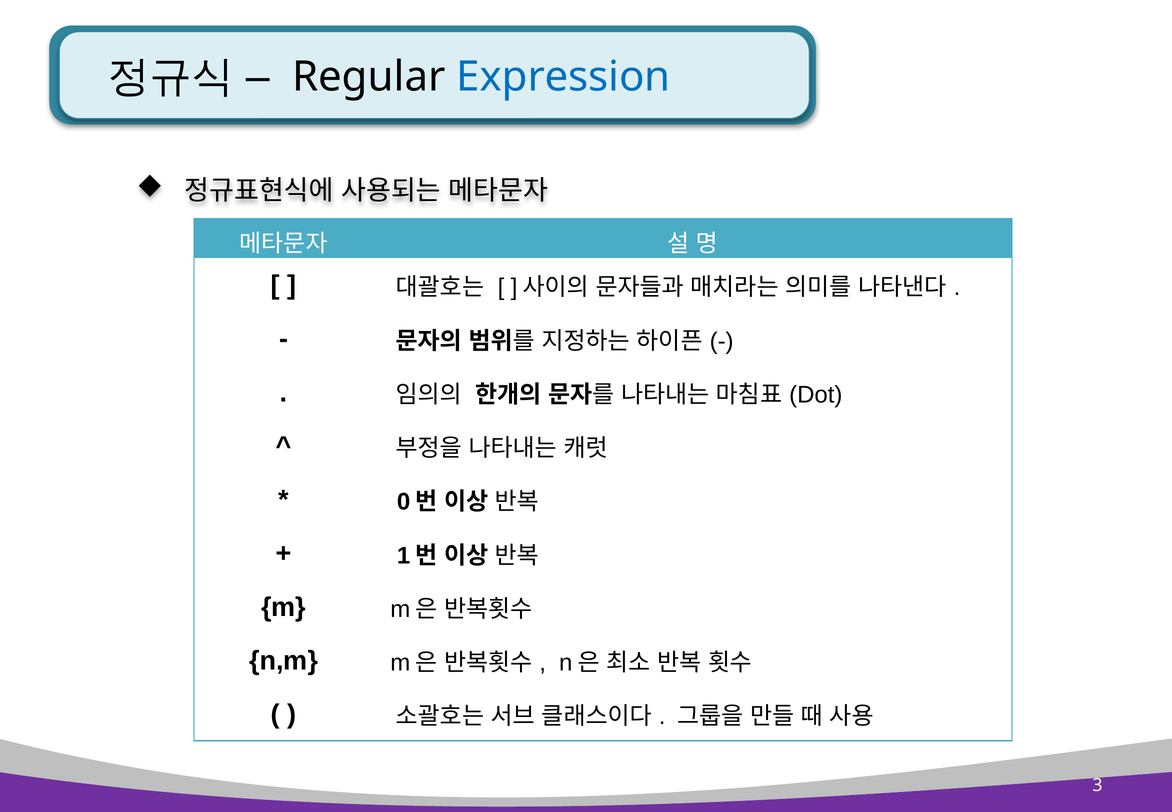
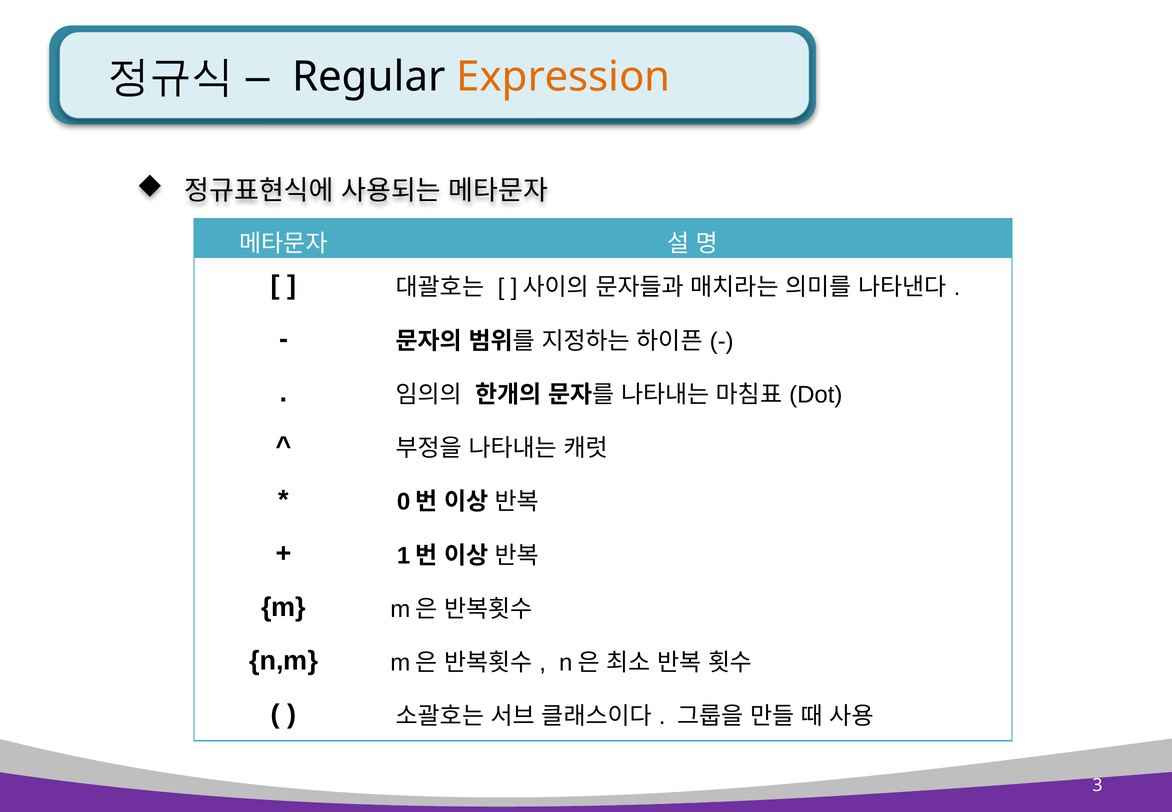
Expression colour: blue -> orange
